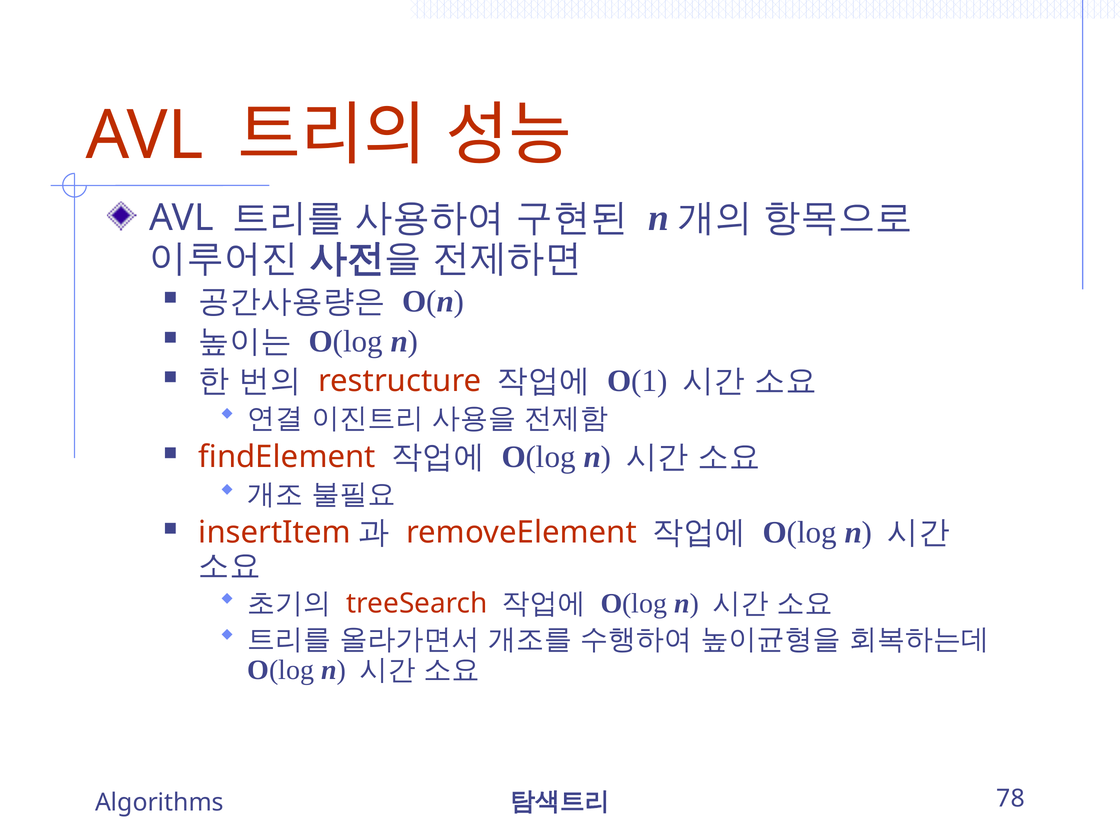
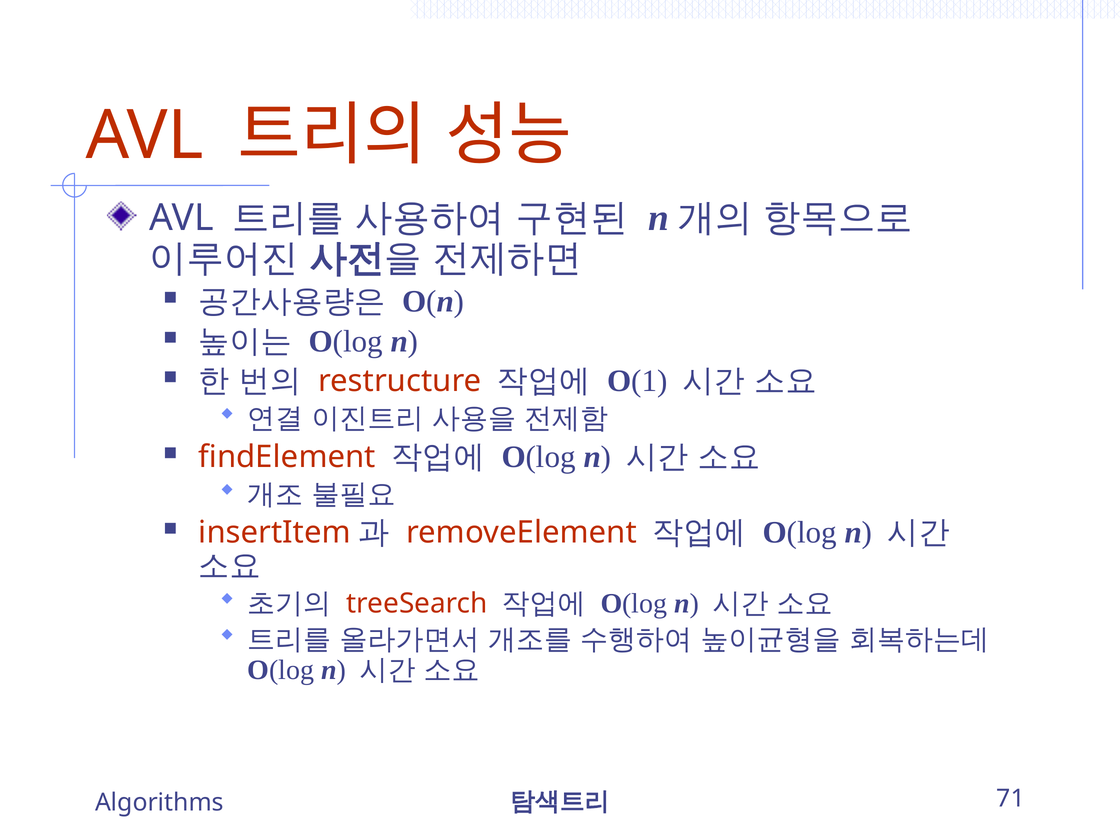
78: 78 -> 71
